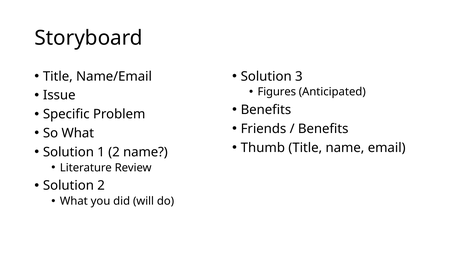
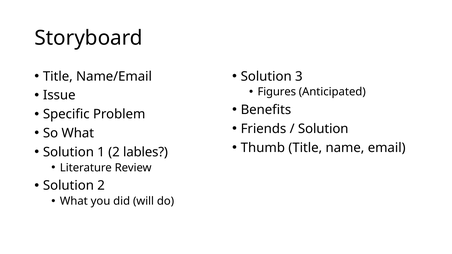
Benefits at (323, 129): Benefits -> Solution
2 name: name -> lables
